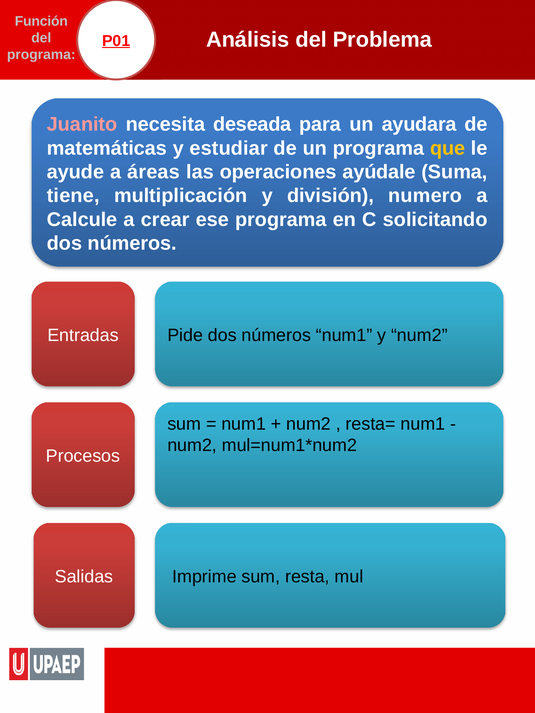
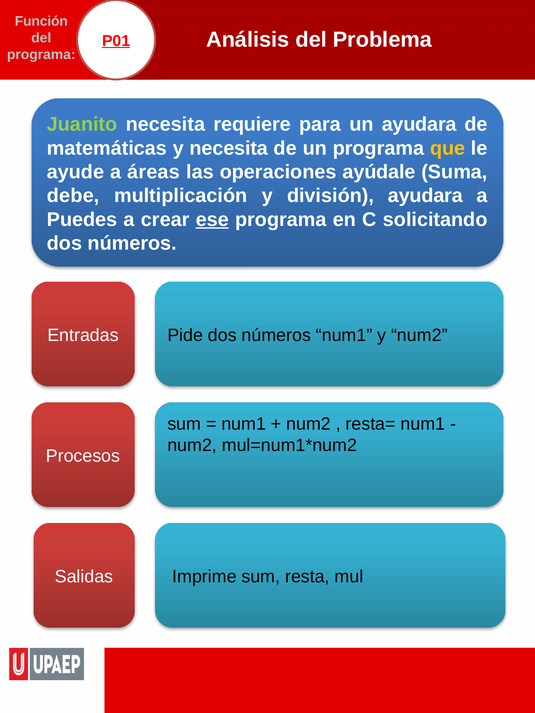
Juanito colour: pink -> light green
deseada: deseada -> requiere
y estudiar: estudiar -> necesita
tiene: tiene -> debe
división numero: numero -> ayudara
Calcule: Calcule -> Puedes
ese underline: none -> present
